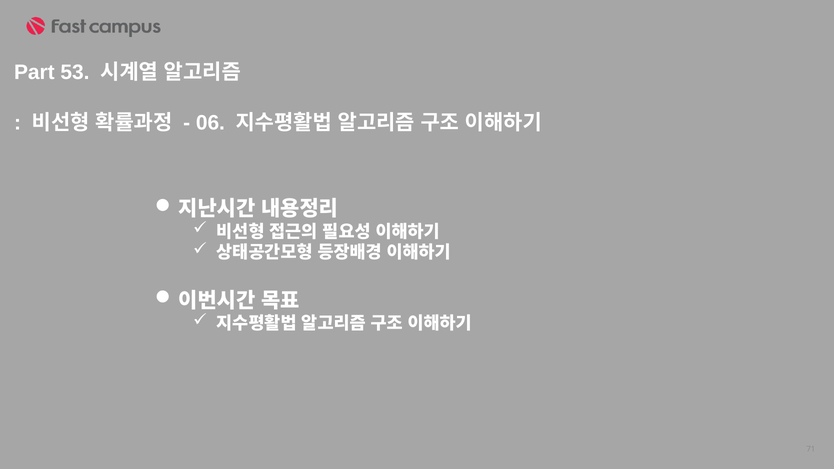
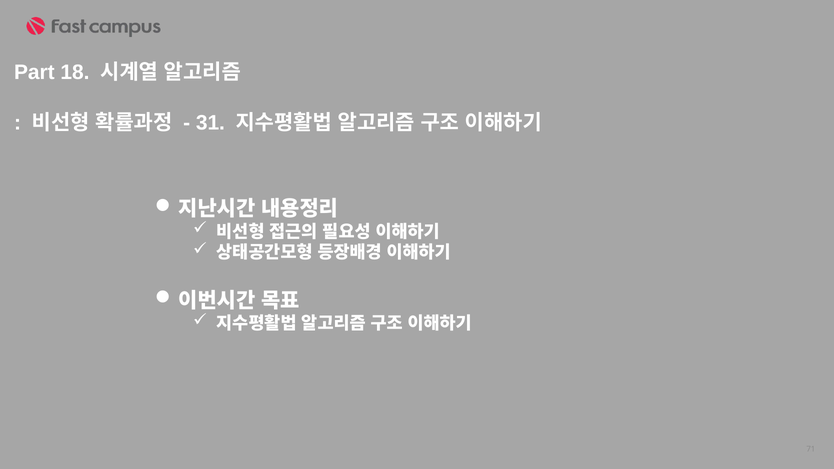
53: 53 -> 18
06: 06 -> 31
